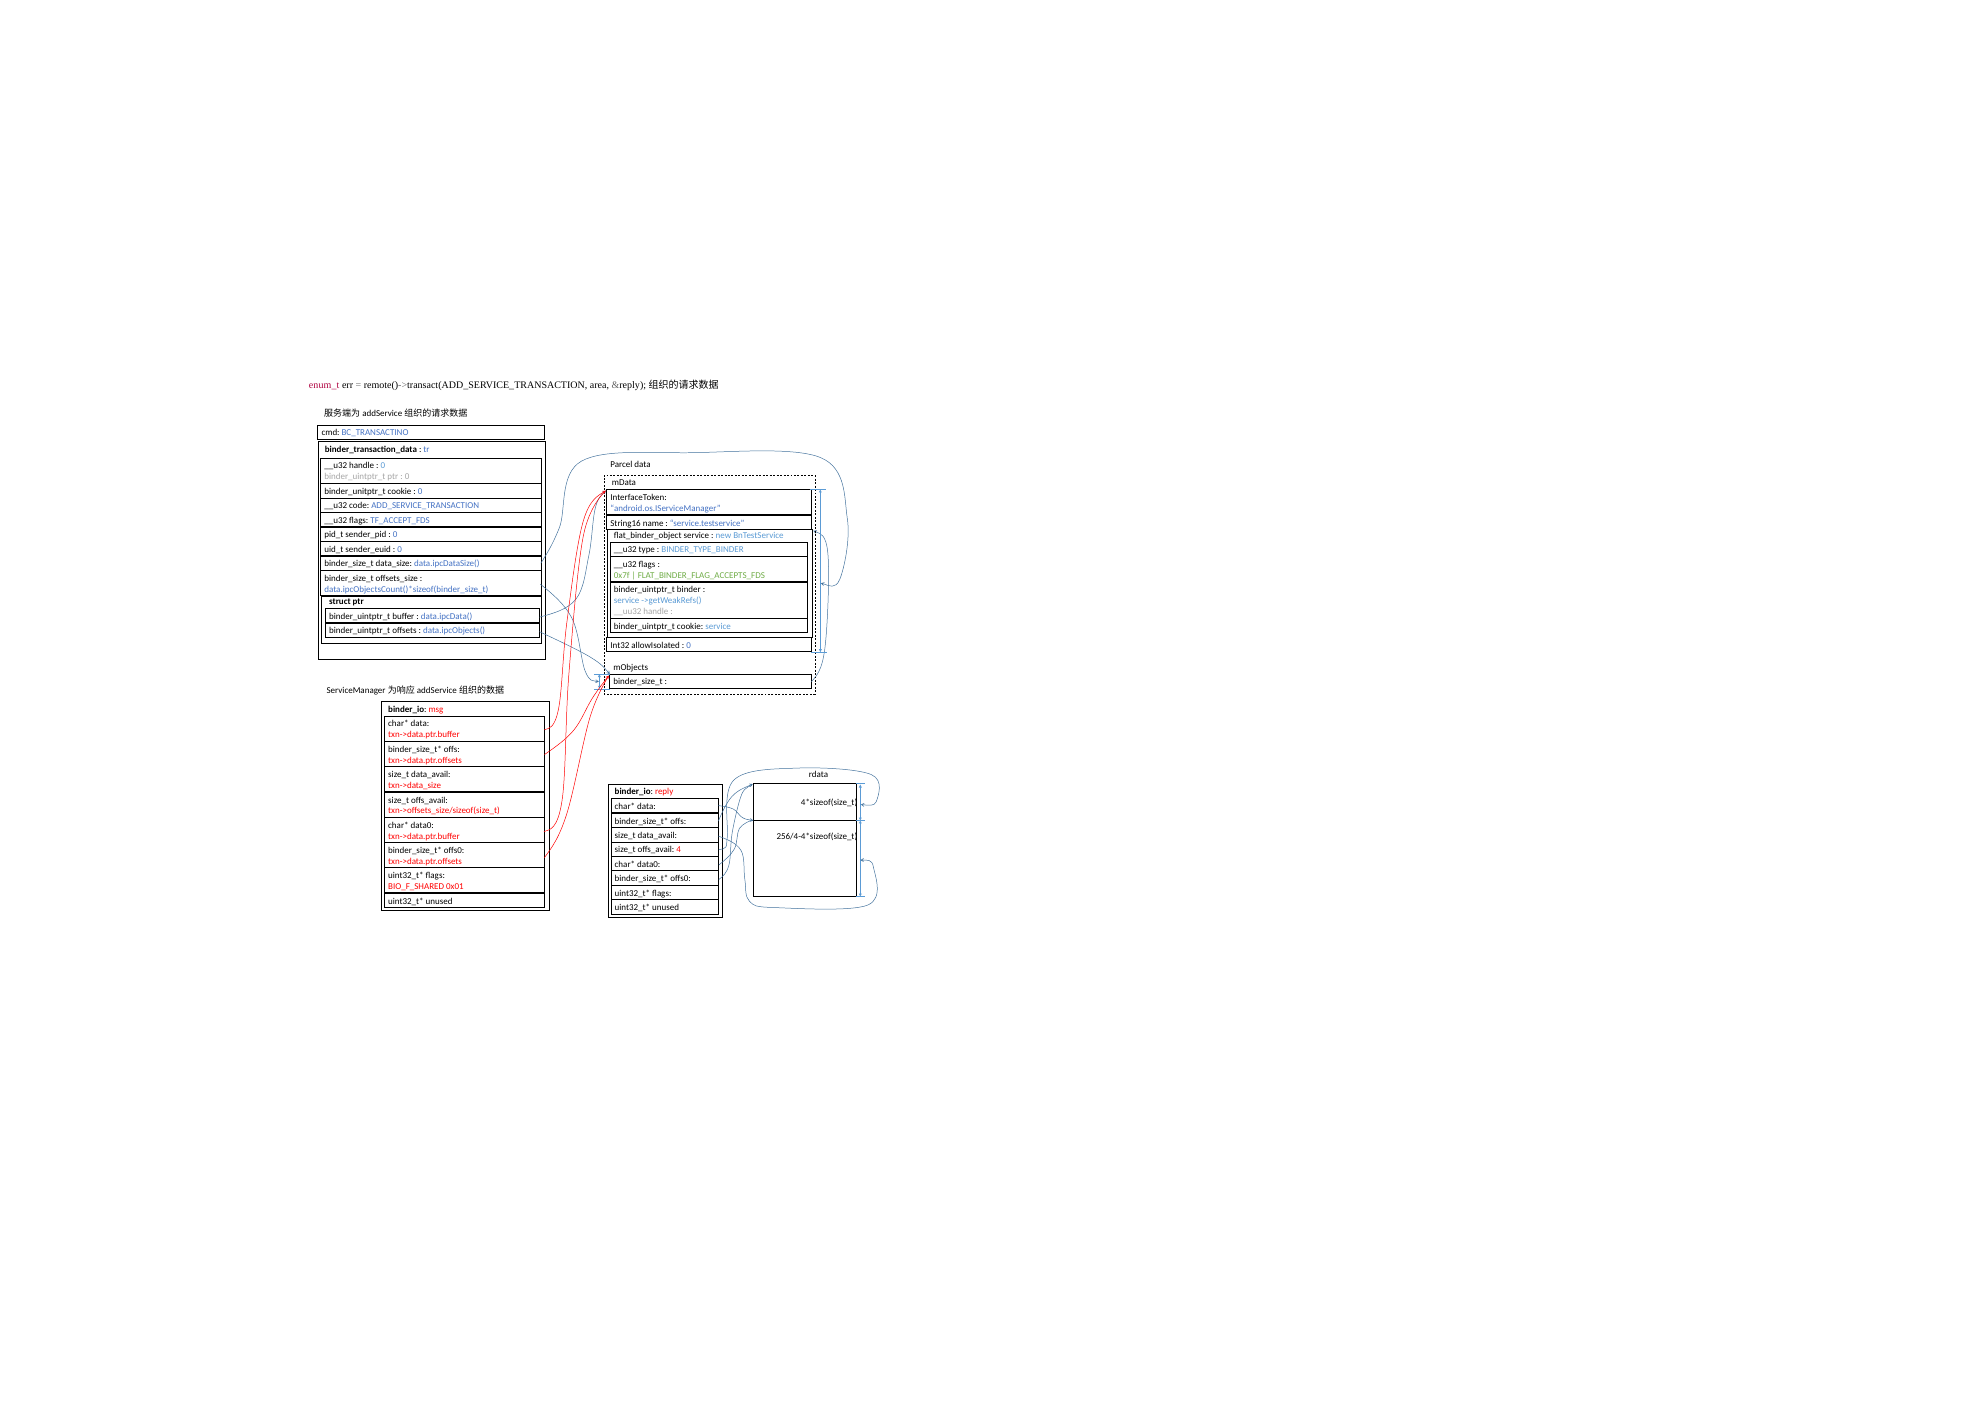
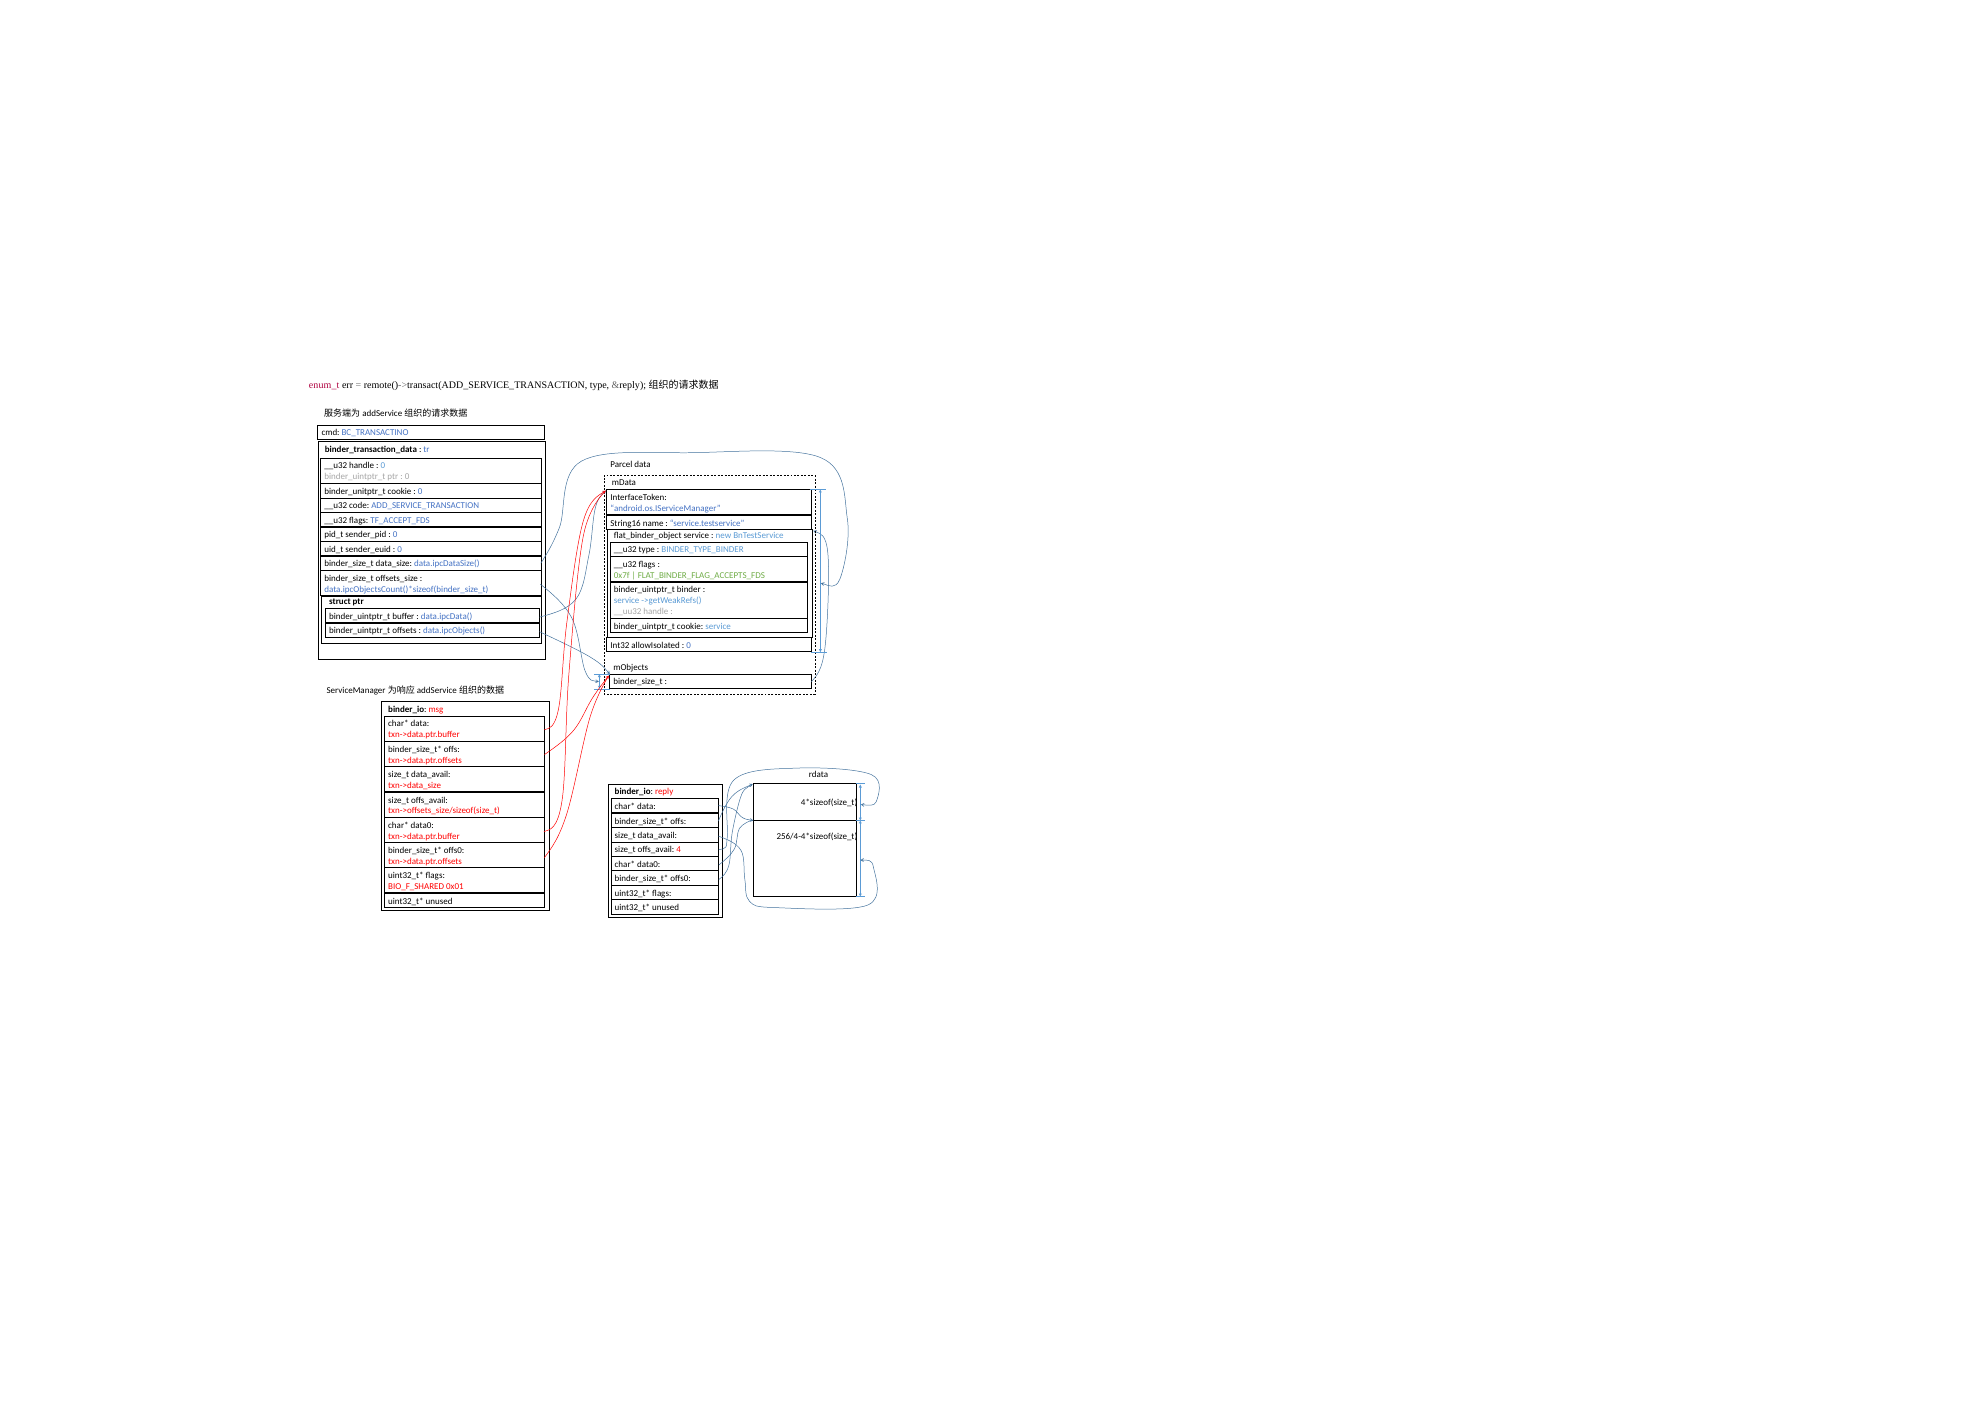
remote()->transact(ADD_SERVICE_TRANSACTION area: area -> type
